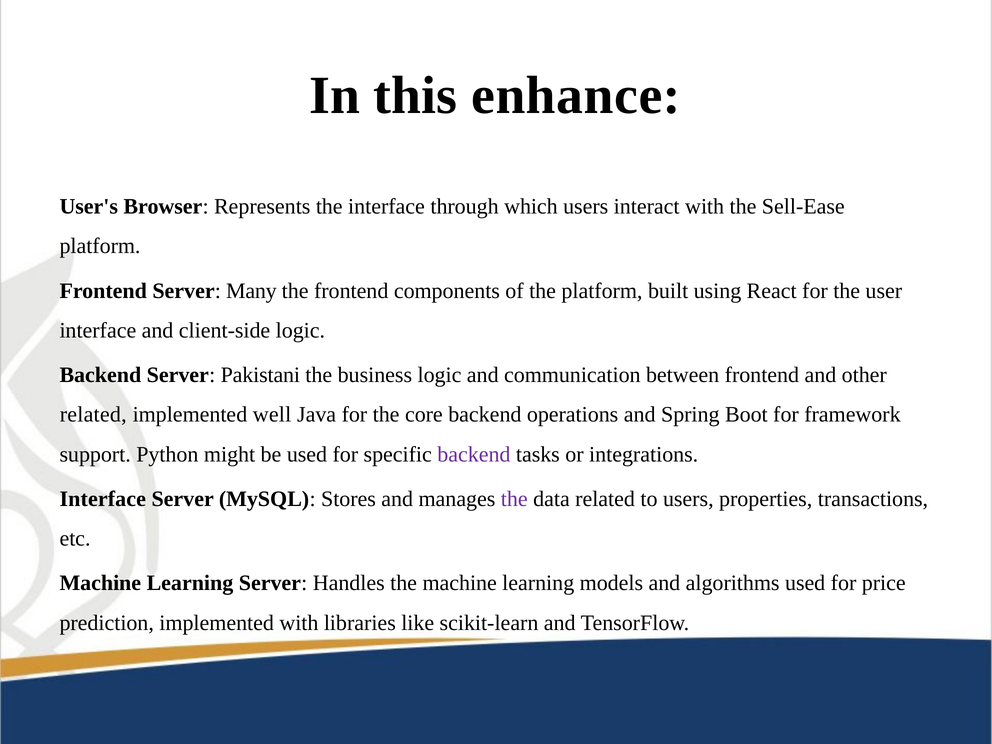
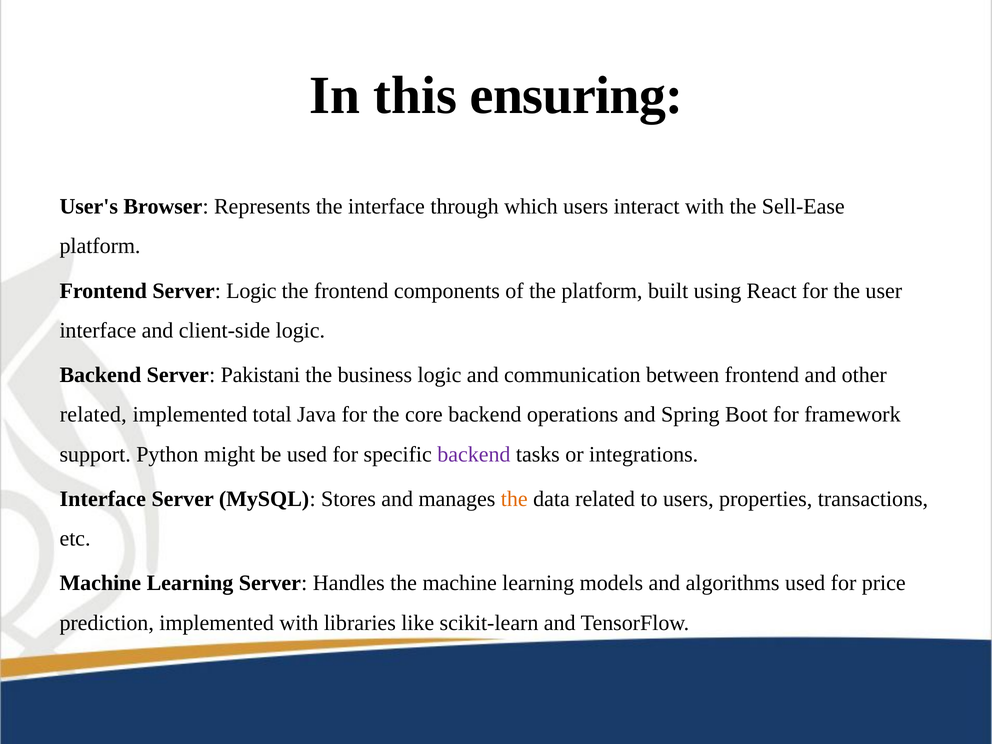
enhance: enhance -> ensuring
Server Many: Many -> Logic
well: well -> total
the at (514, 499) colour: purple -> orange
